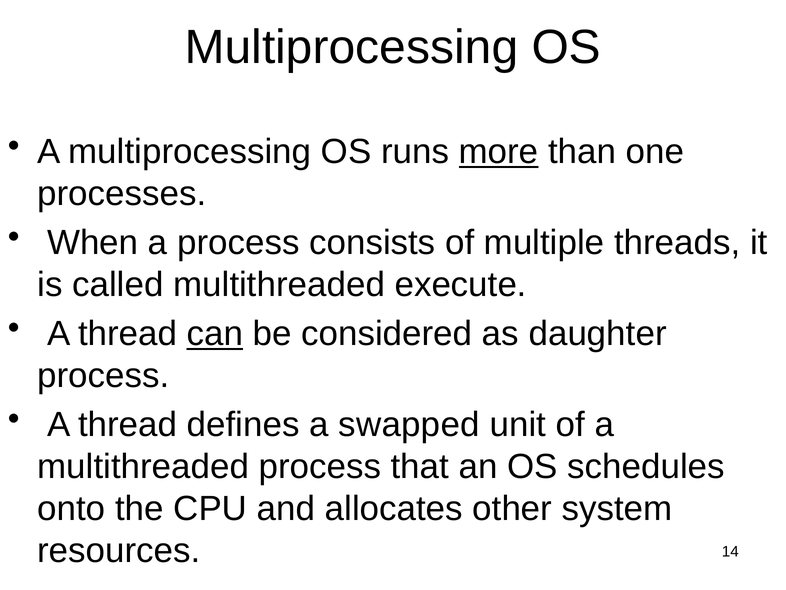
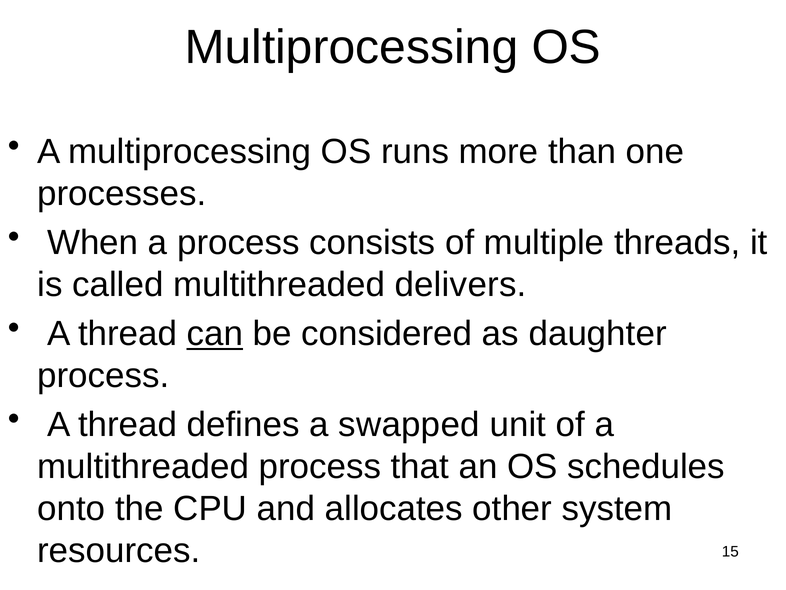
more underline: present -> none
execute: execute -> delivers
14: 14 -> 15
